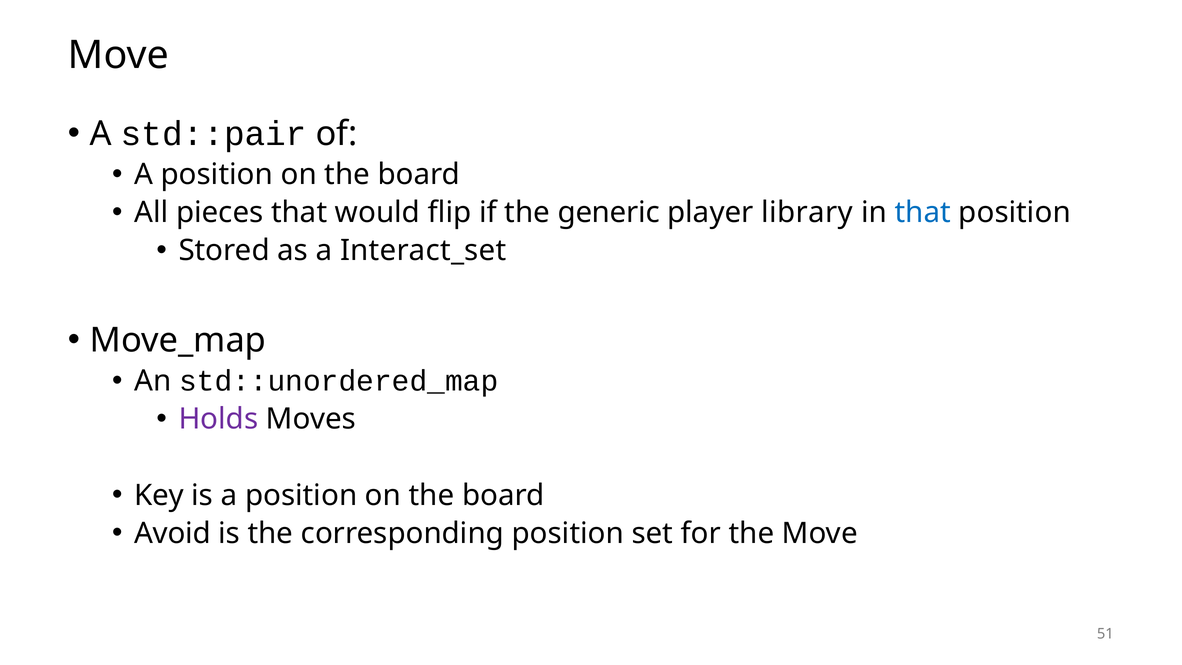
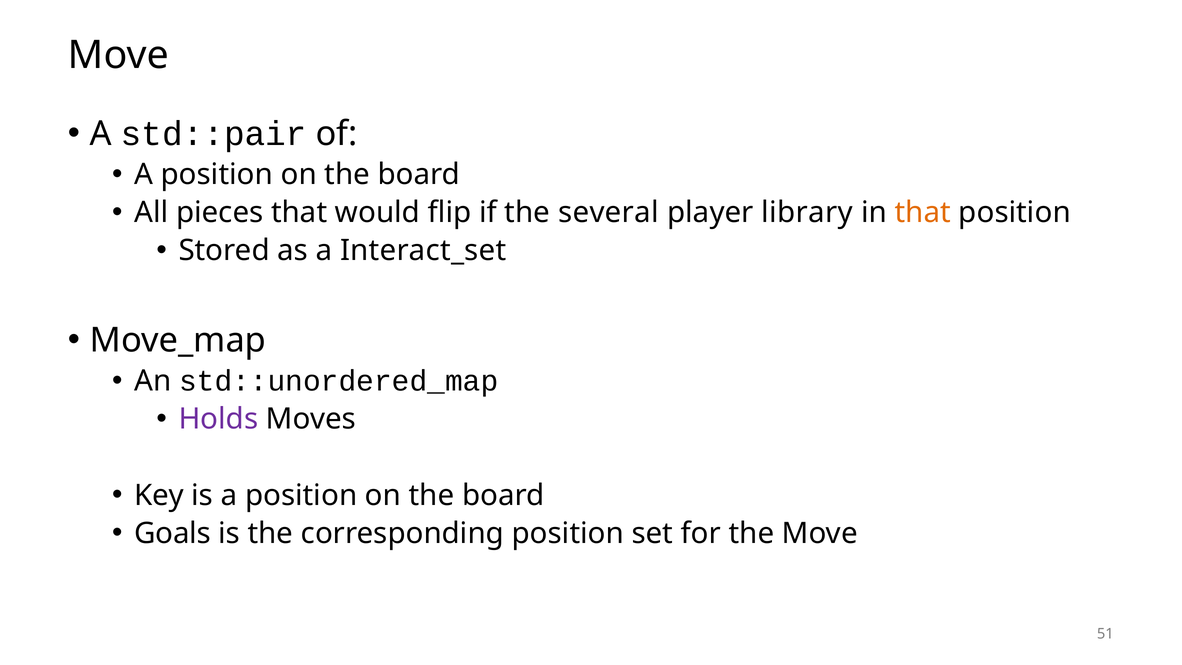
generic: generic -> several
that at (923, 212) colour: blue -> orange
Avoid: Avoid -> Goals
